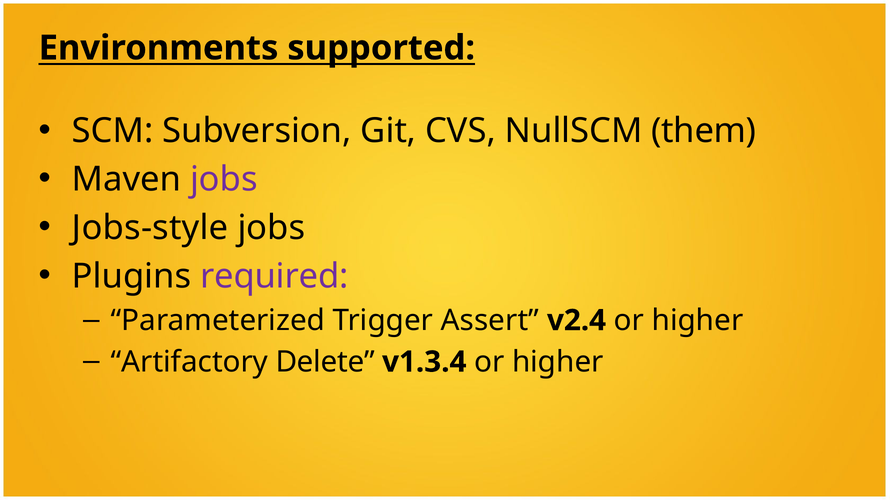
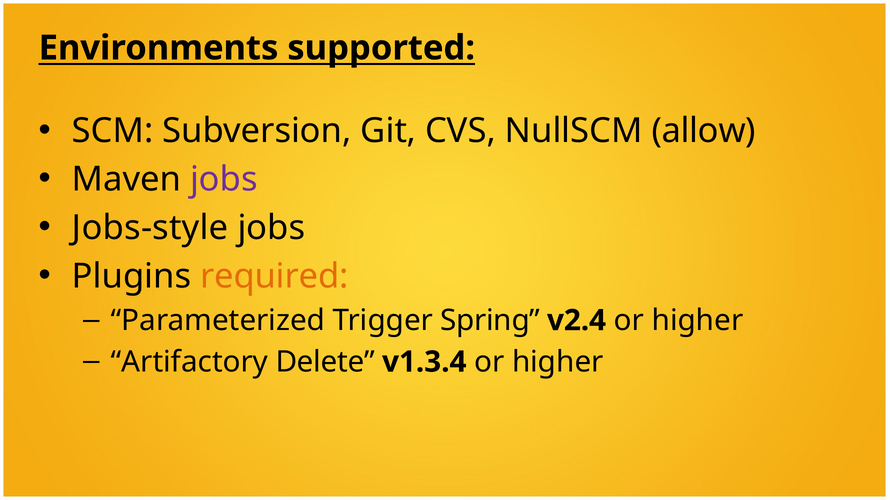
them: them -> allow
required colour: purple -> orange
Assert: Assert -> Spring
